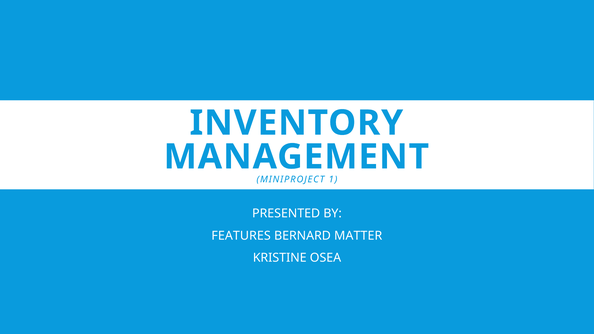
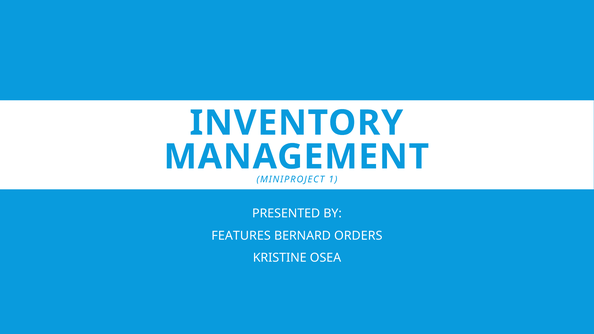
MATTER: MATTER -> ORDERS
